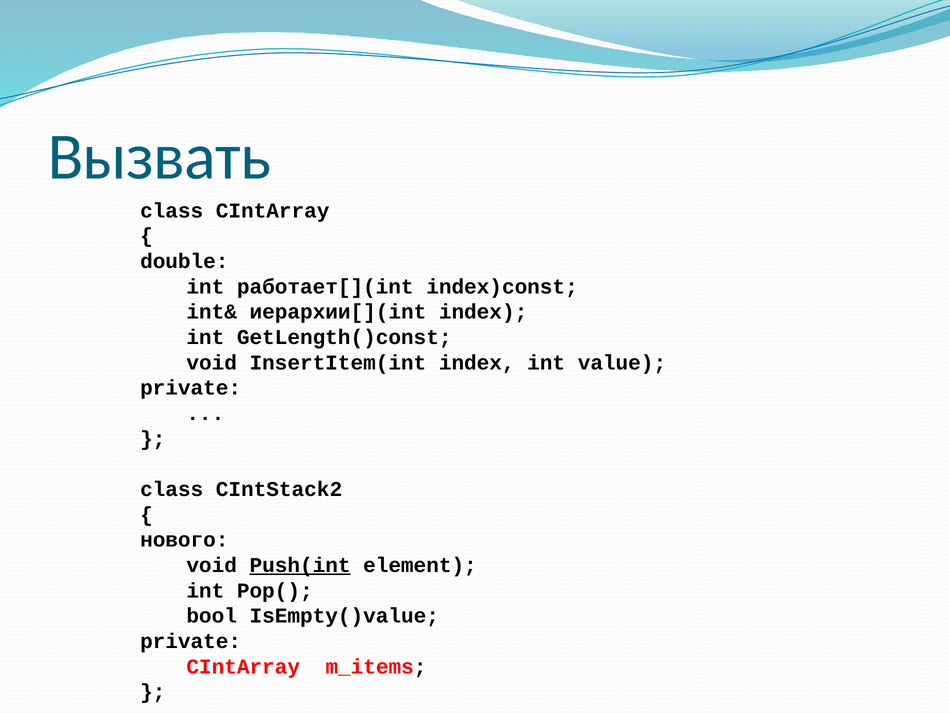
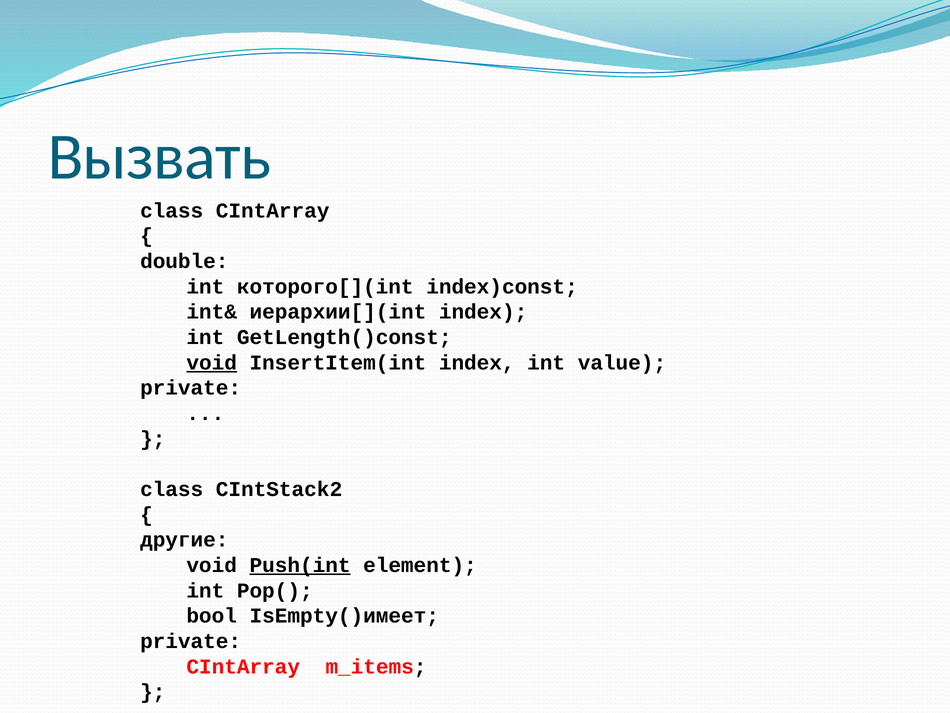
работает[](int: работает[](int -> которого[](int
void at (212, 362) underline: none -> present
нового: нового -> другие
IsEmpty()value: IsEmpty()value -> IsEmpty()имеет
